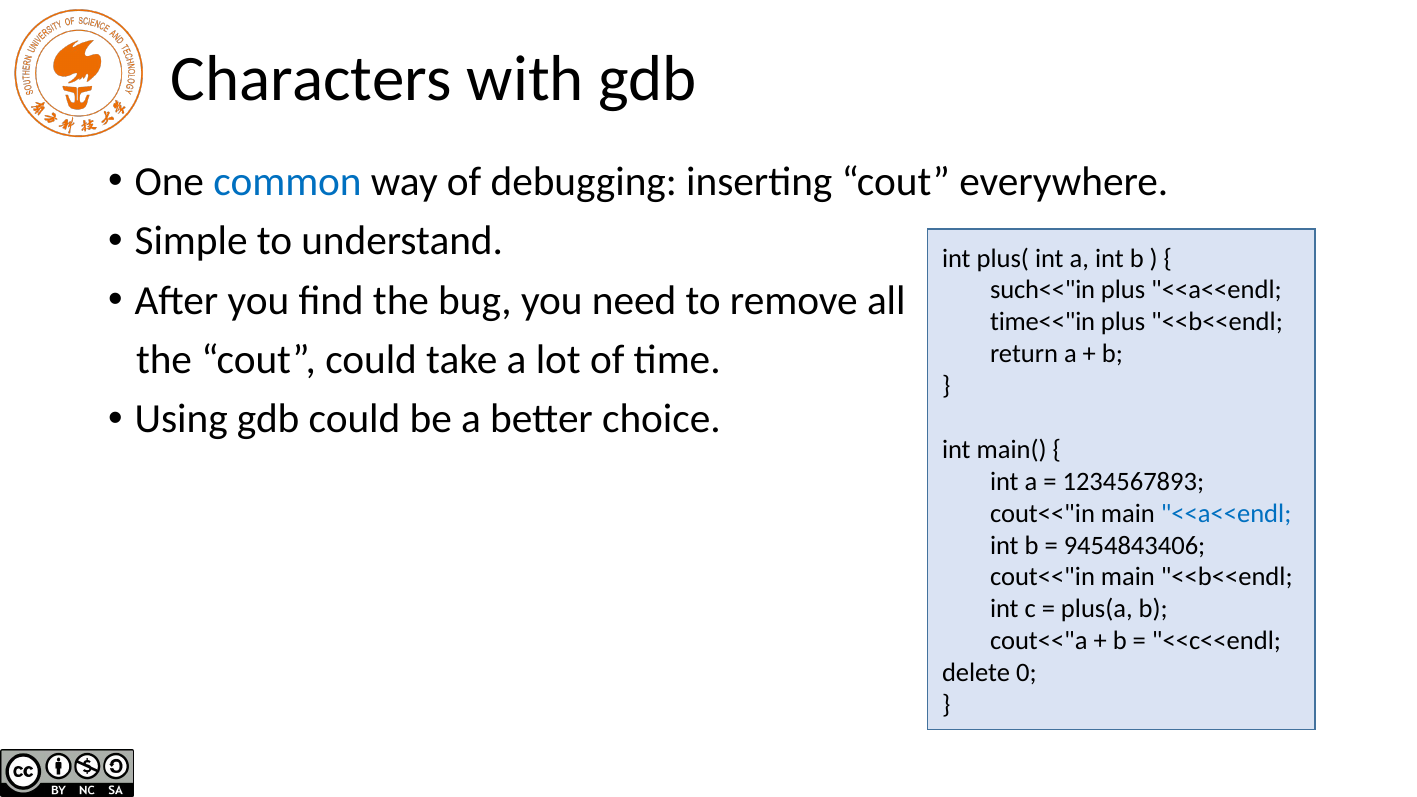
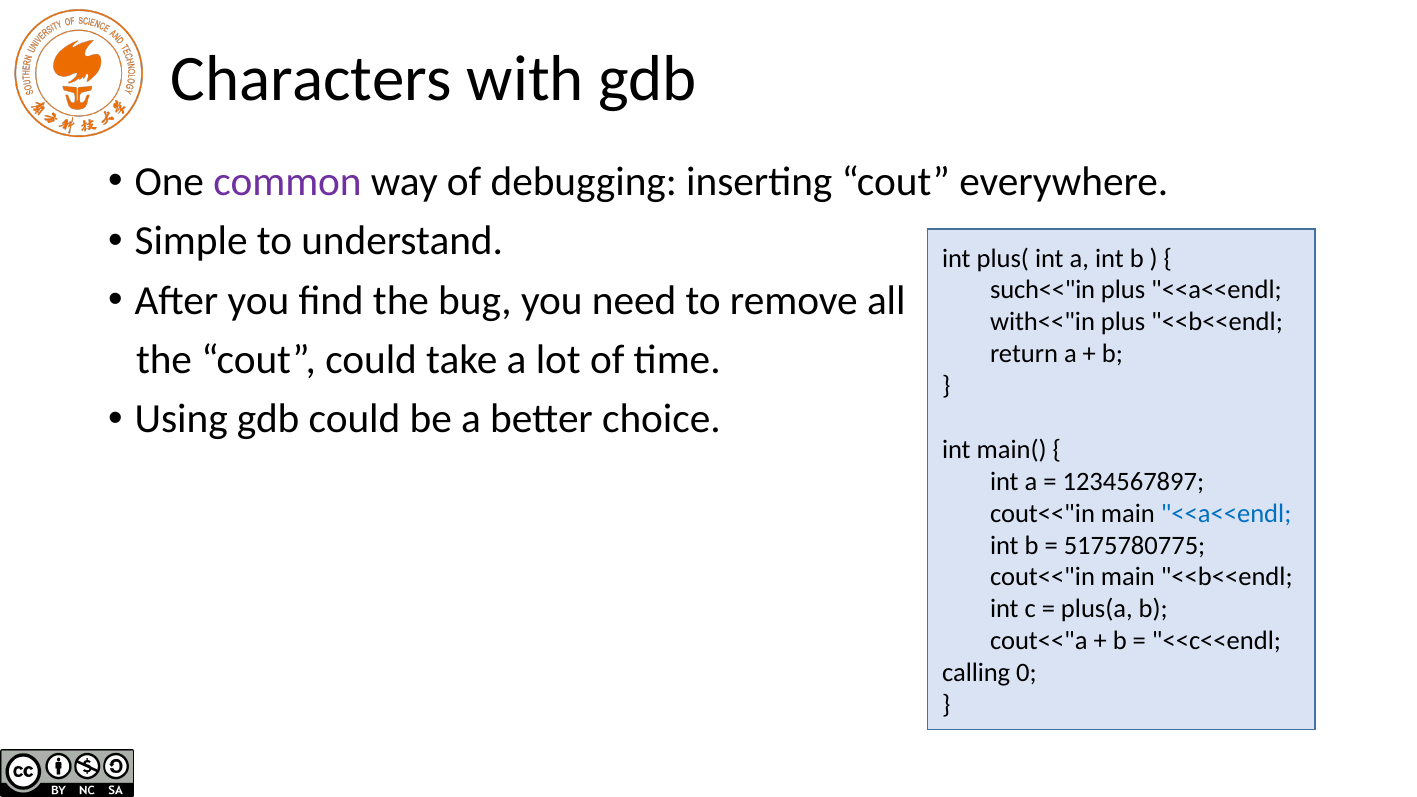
common colour: blue -> purple
time<<"in: time<<"in -> with<<"in
1234567893: 1234567893 -> 1234567897
9454843406: 9454843406 -> 5175780775
delete: delete -> calling
